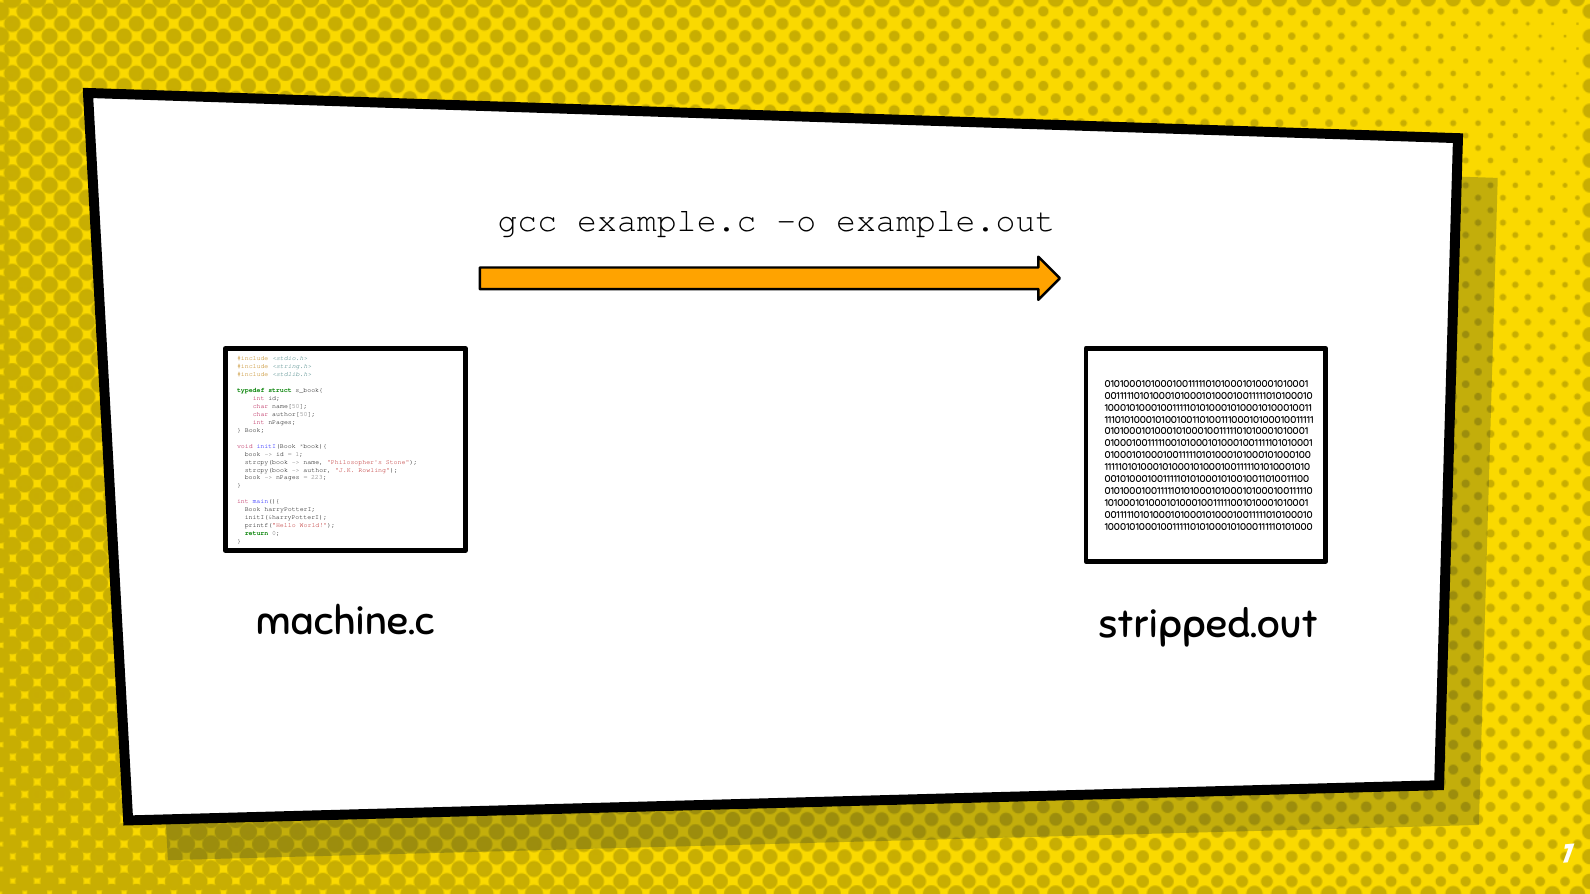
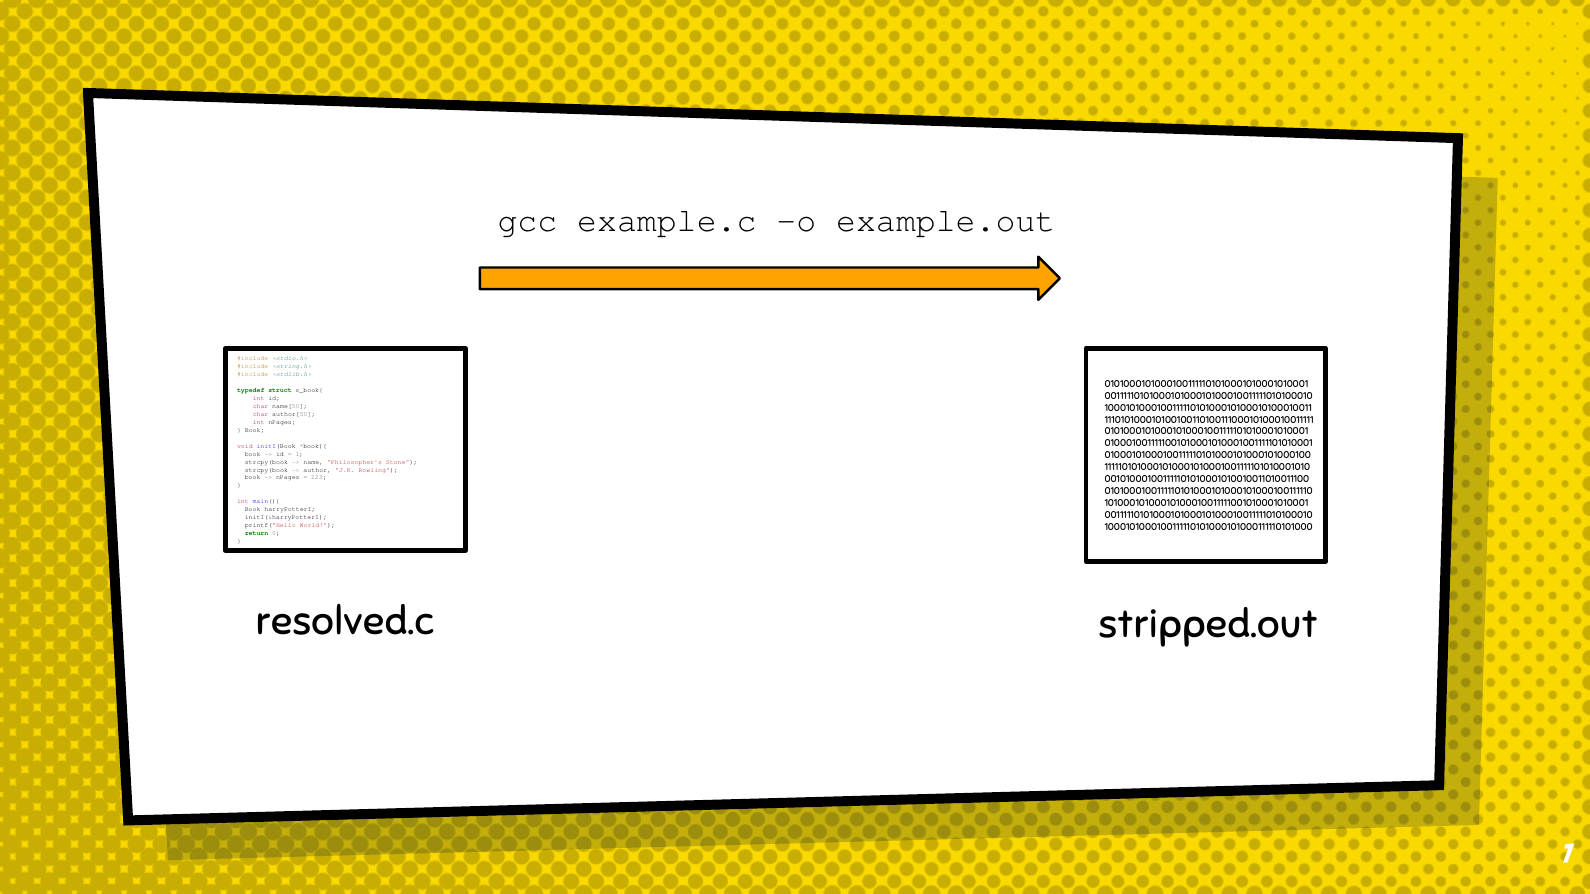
machine.c: machine.c -> resolved.c
